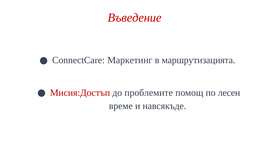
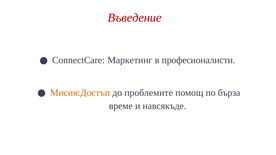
маршрутизацията: маршрутизацията -> професионалисти
Мисия:Достъп colour: red -> orange
лесен: лесен -> бърза
